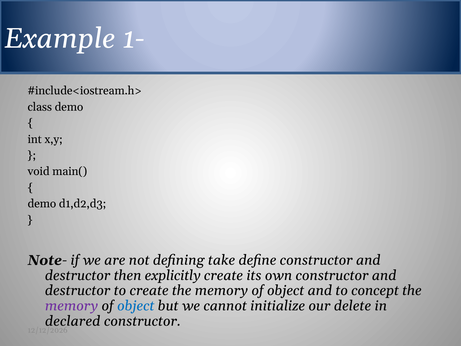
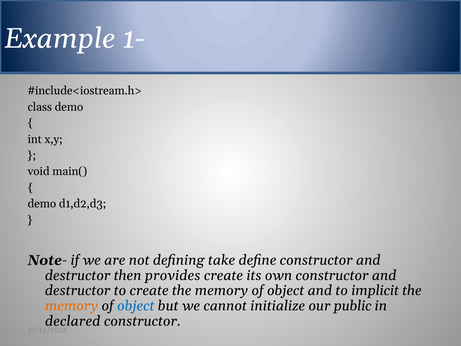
explicitly: explicitly -> provides
concept: concept -> implicit
memory at (72, 306) colour: purple -> orange
delete: delete -> public
